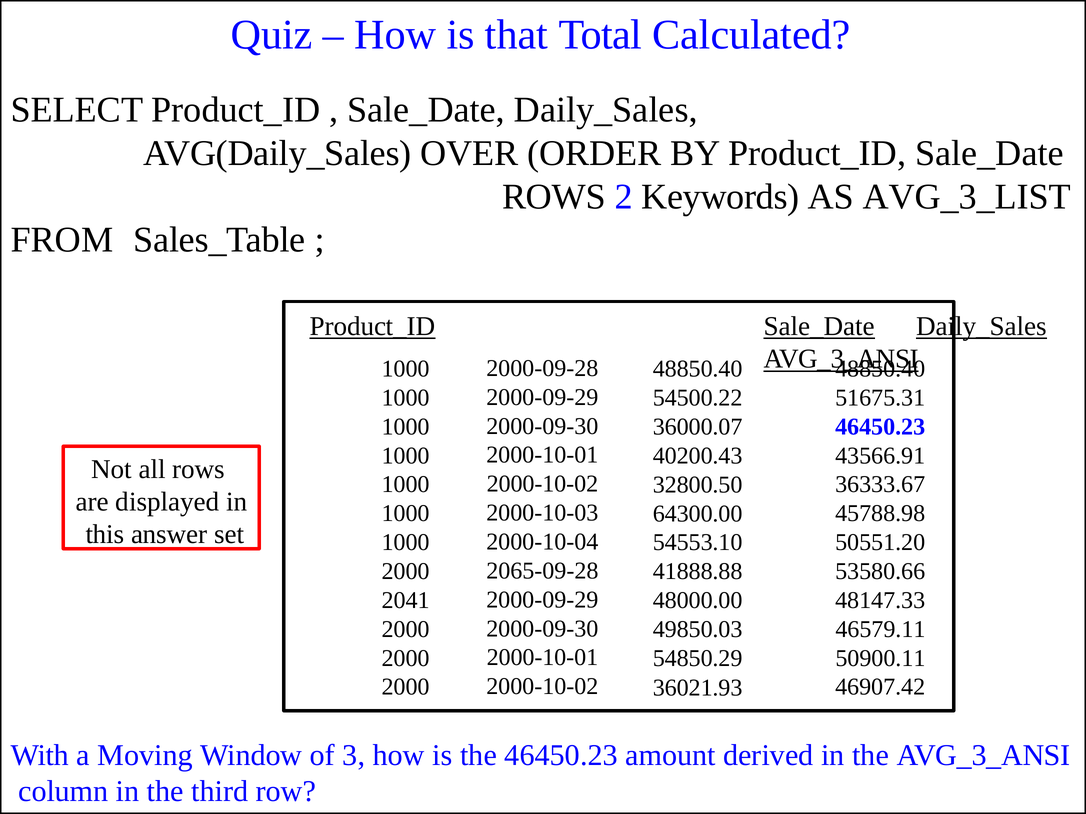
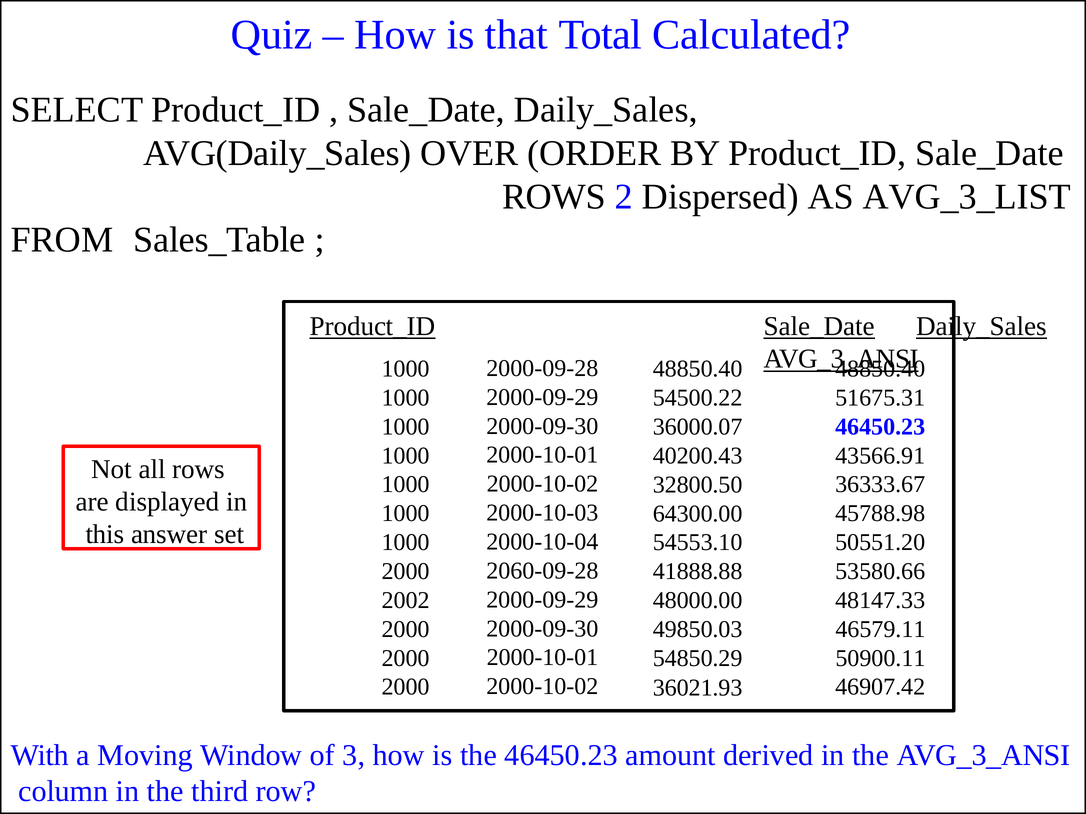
Keywords: Keywords -> Dispersed
2065-09-28: 2065-09-28 -> 2060-09-28
2041: 2041 -> 2002
